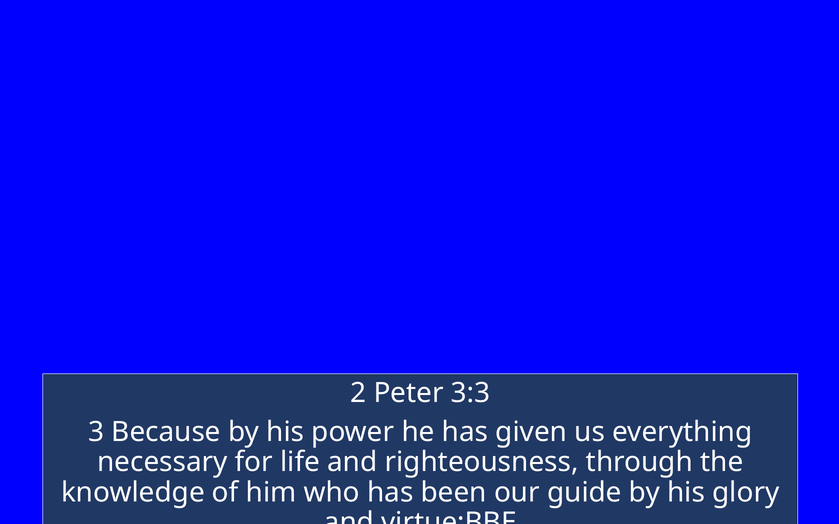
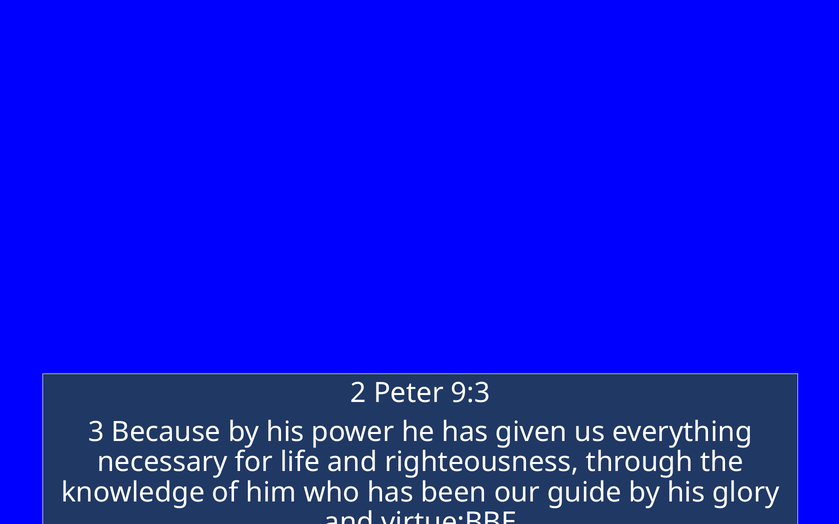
3:3: 3:3 -> 9:3
